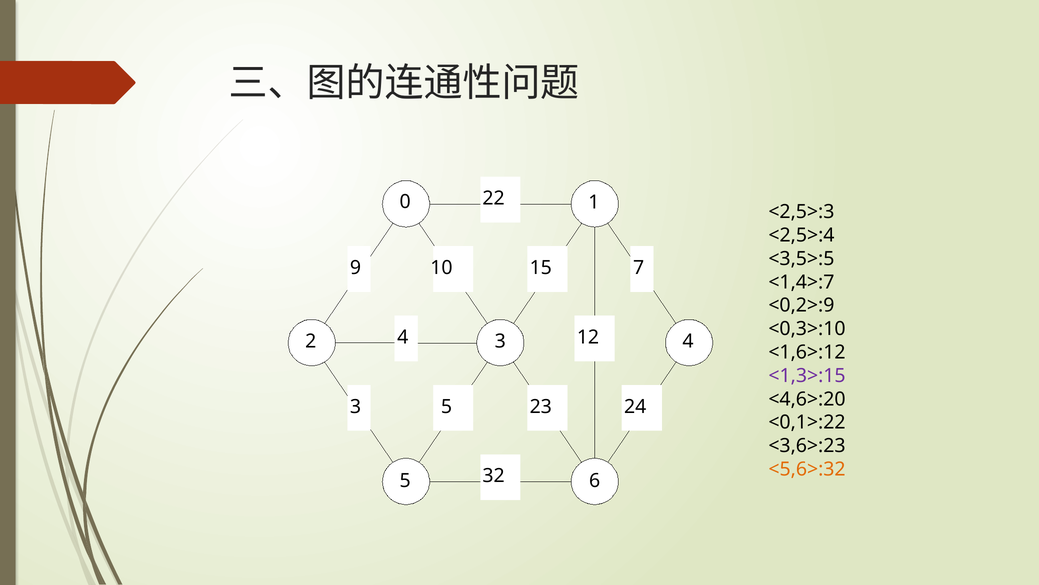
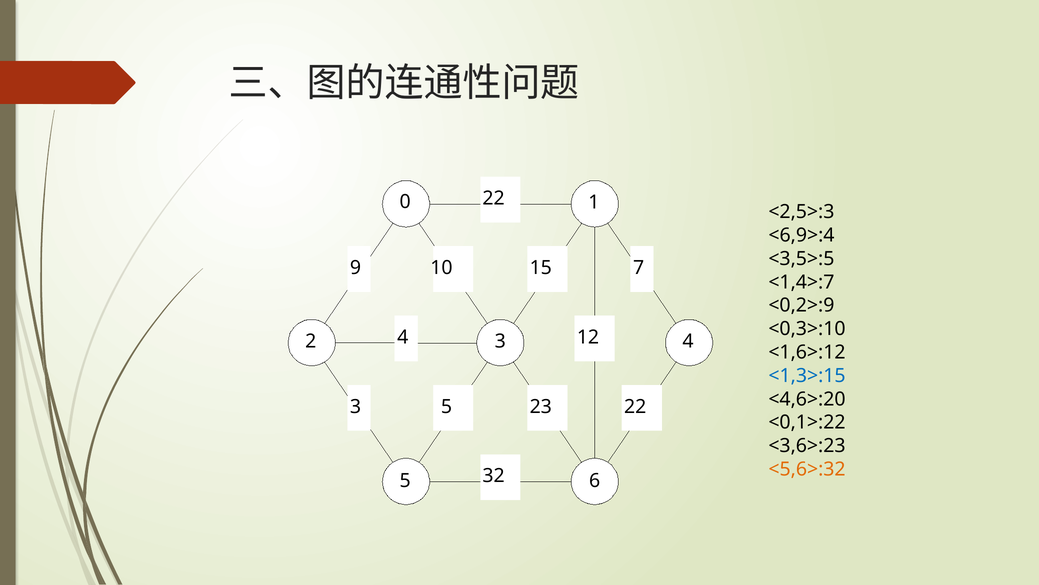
<2,5>:4: <2,5>:4 -> <6,9>:4
<1,3>:15 colour: purple -> blue
23 24: 24 -> 22
